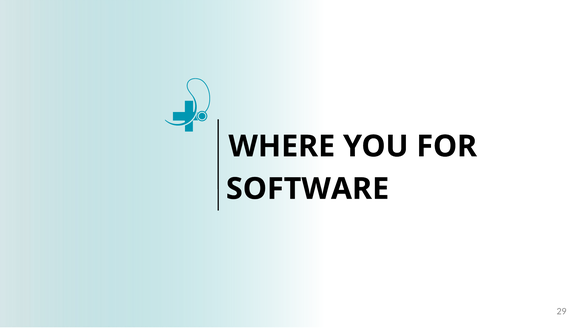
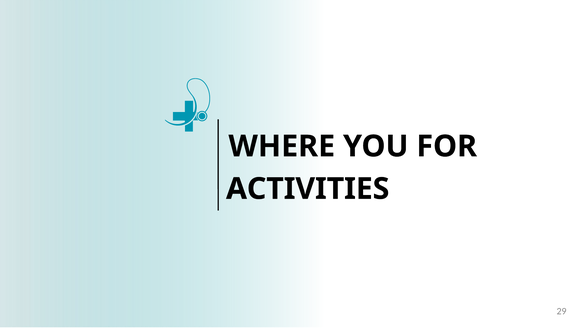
SOFTWARE: SOFTWARE -> ACTIVITIES
